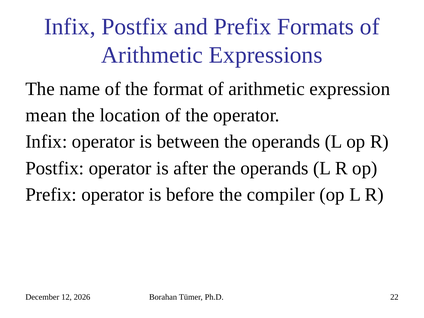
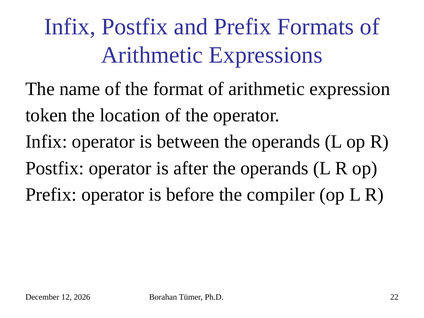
mean: mean -> token
